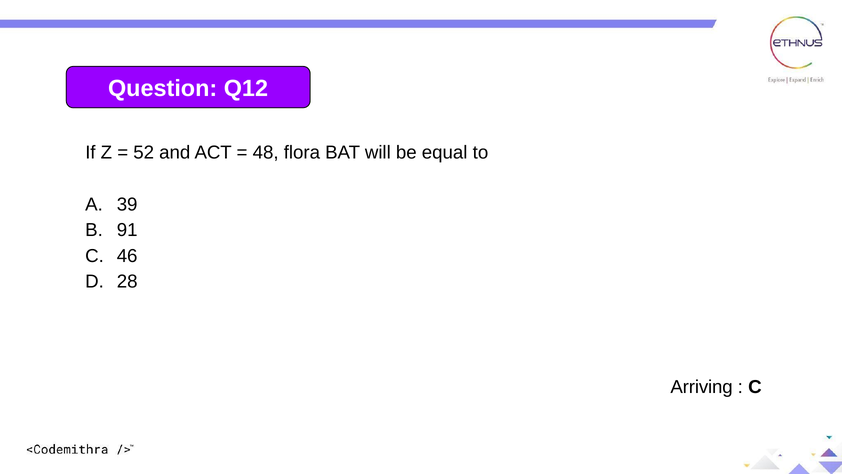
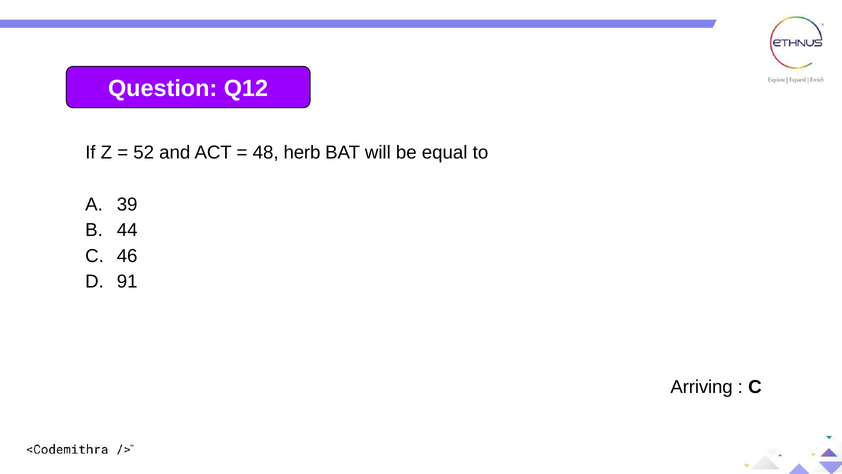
flora: flora -> herb
91: 91 -> 44
28: 28 -> 91
